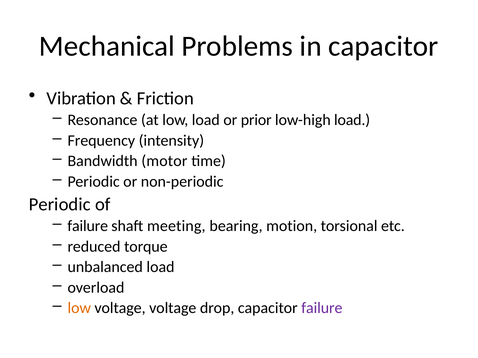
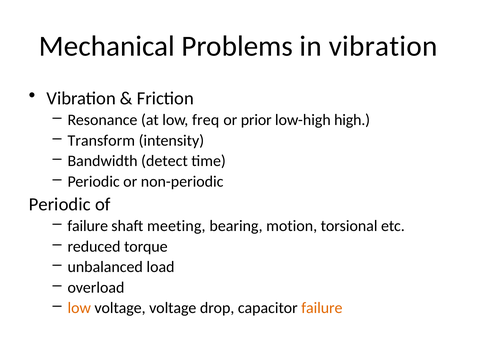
in capacitor: capacitor -> vibration
low load: load -> freq
low-high load: load -> high
Frequency: Frequency -> Transform
motor: motor -> detect
failure at (322, 308) colour: purple -> orange
